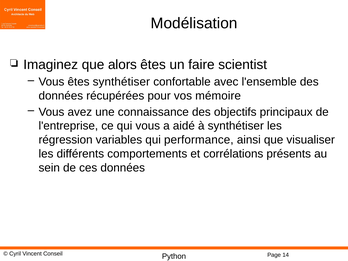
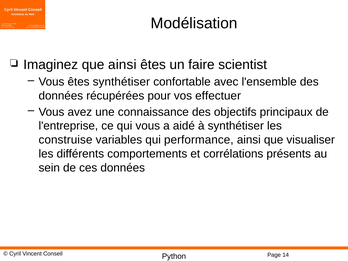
que alors: alors -> ainsi
mémoire: mémoire -> effectuer
régression: régression -> construise
